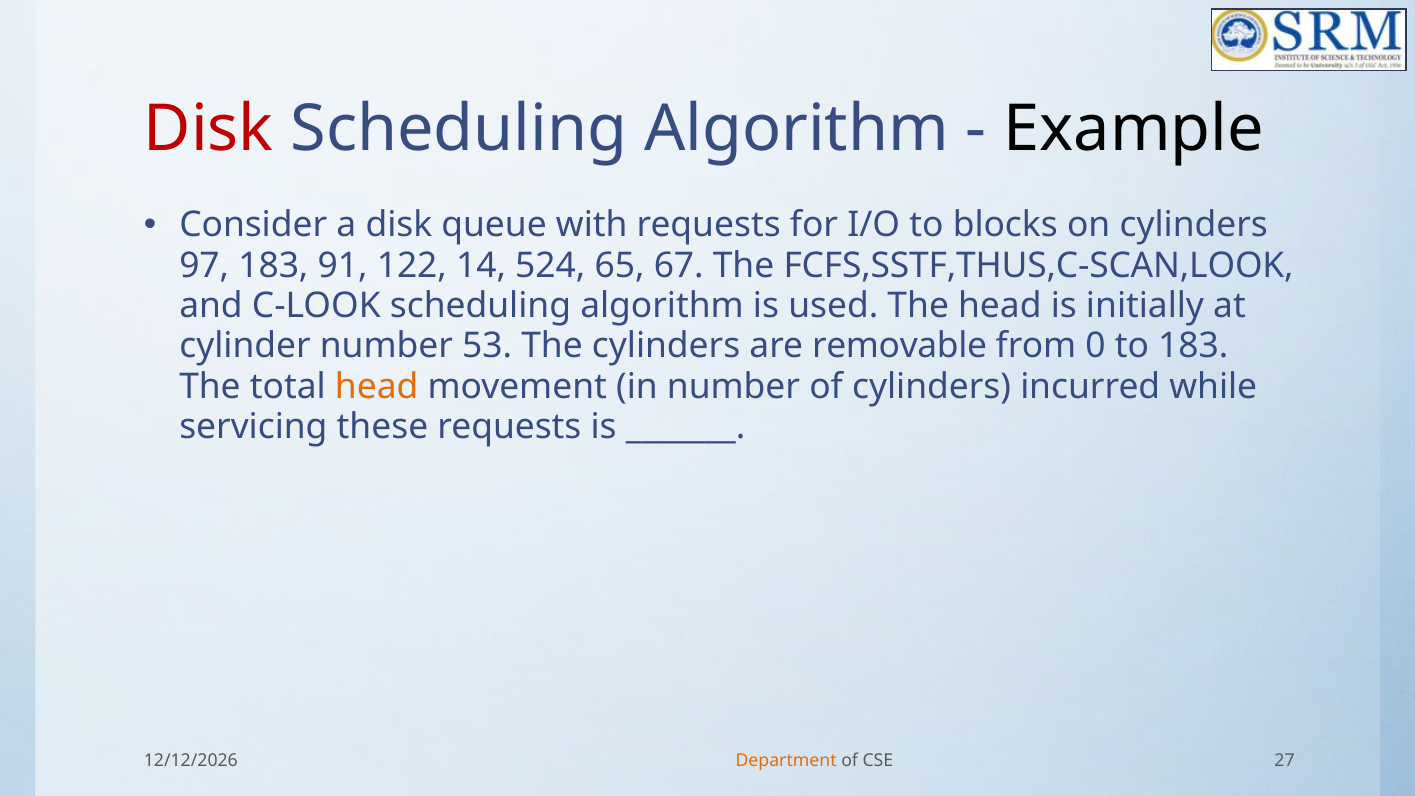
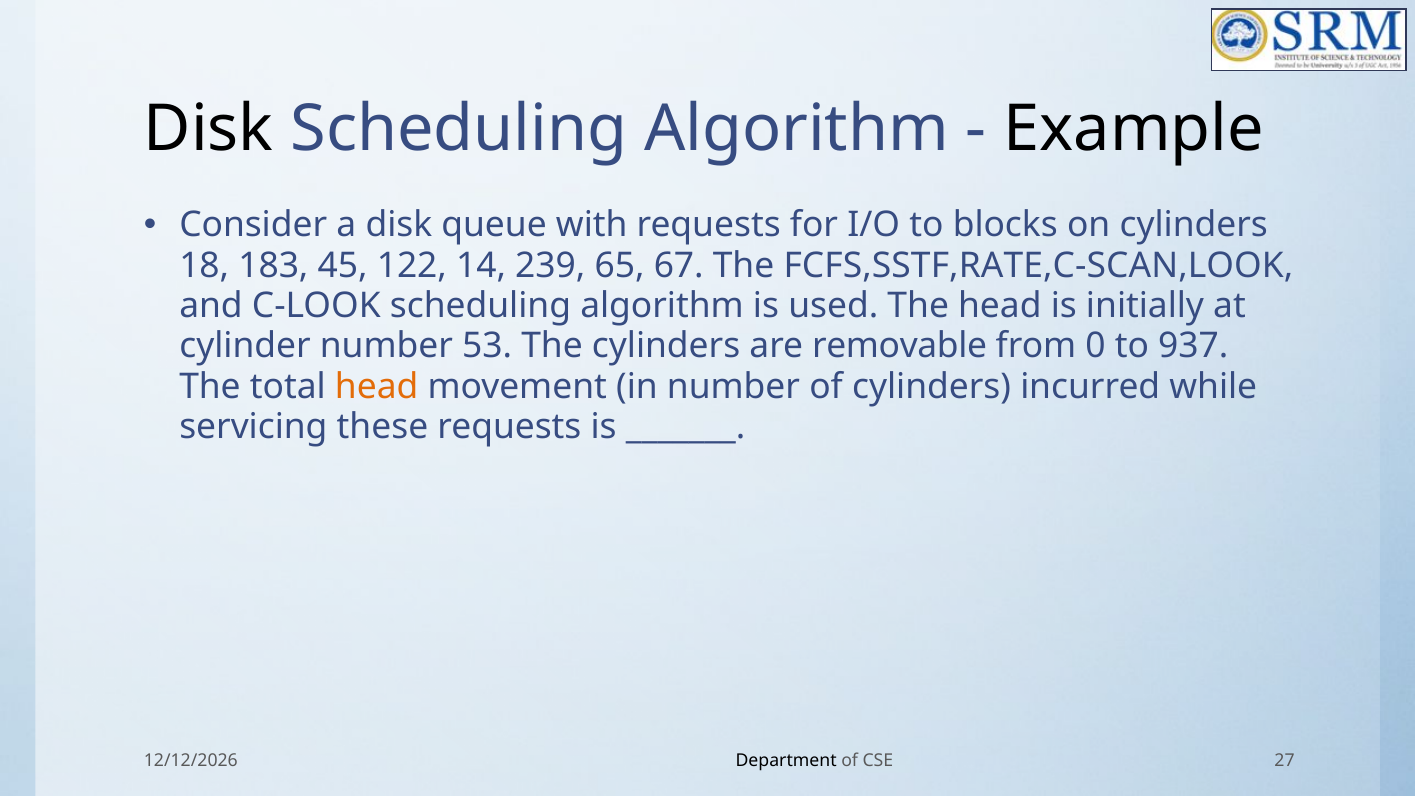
Disk at (209, 129) colour: red -> black
97: 97 -> 18
91: 91 -> 45
524: 524 -> 239
FCFS,SSTF,THUS,C-SCAN,LOOK: FCFS,SSTF,THUS,C-SCAN,LOOK -> FCFS,SSTF,RATE,C-SCAN,LOOK
to 183: 183 -> 937
Department colour: orange -> black
